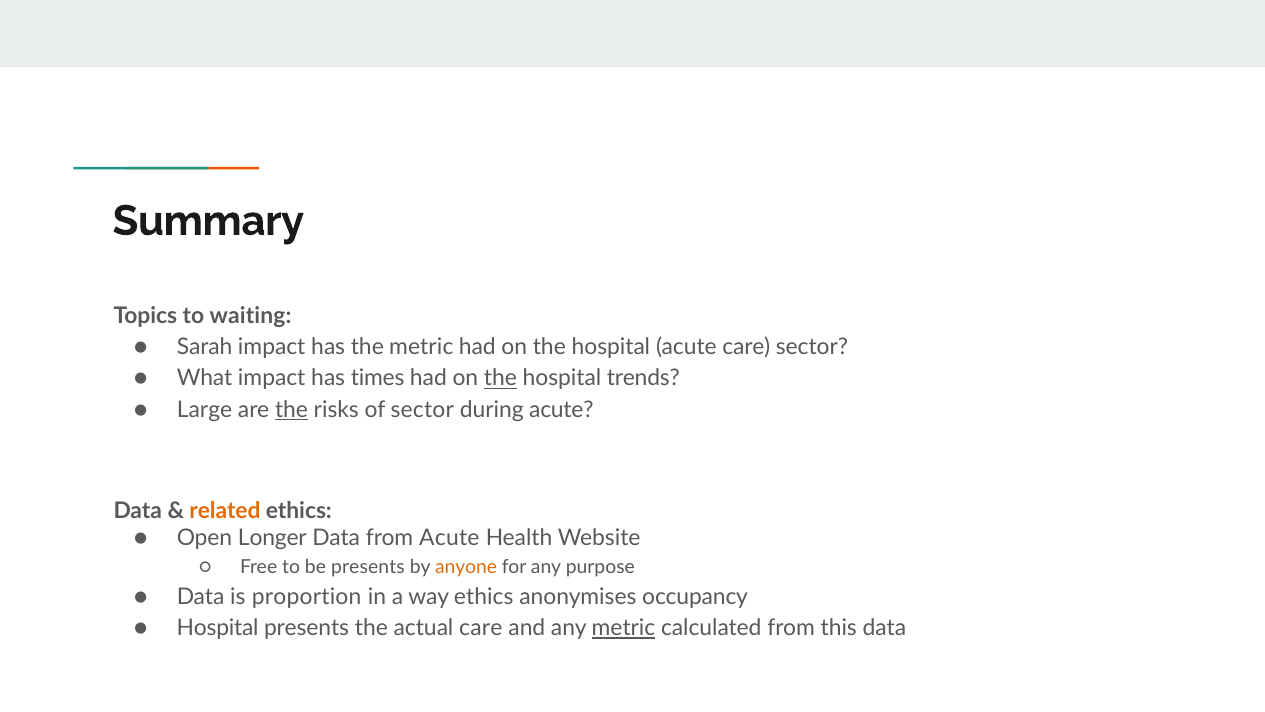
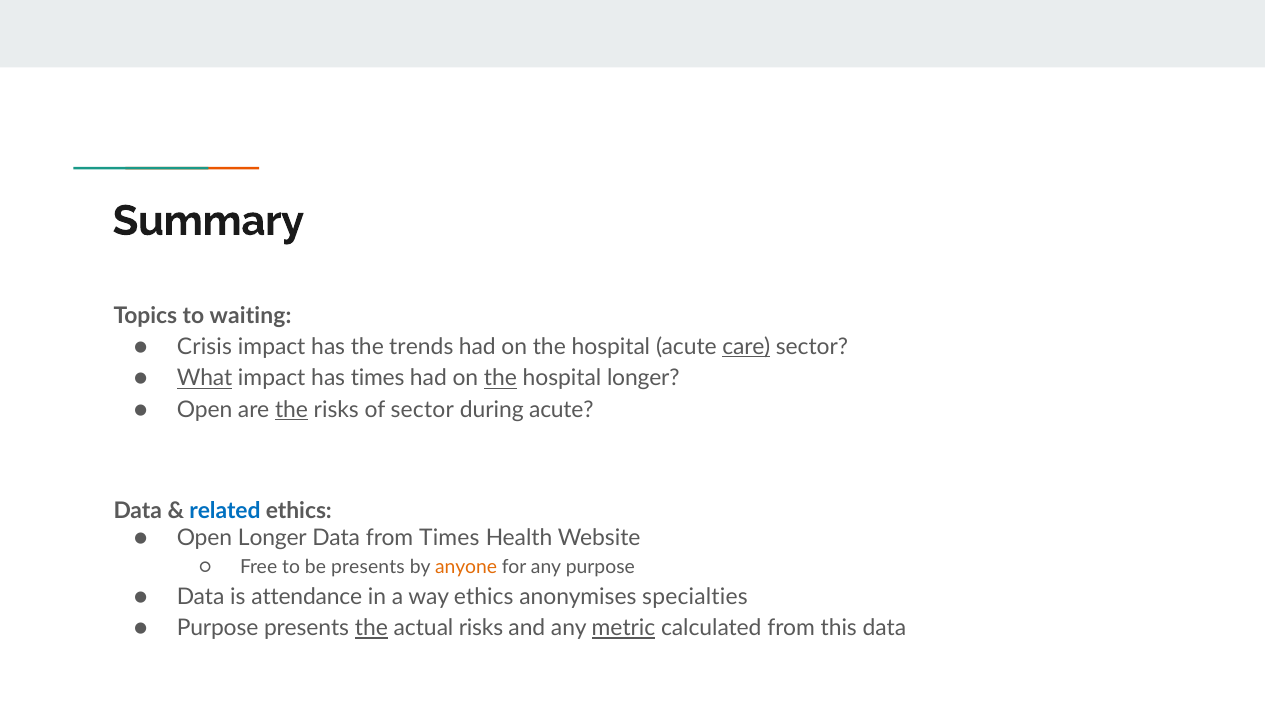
Sarah: Sarah -> Crisis
the metric: metric -> trends
care at (746, 347) underline: none -> present
What underline: none -> present
hospital trends: trends -> longer
Large at (205, 410): Large -> Open
related colour: orange -> blue
from Acute: Acute -> Times
proportion: proportion -> attendance
occupancy: occupancy -> specialties
Hospital at (218, 628): Hospital -> Purpose
the at (371, 628) underline: none -> present
actual care: care -> risks
